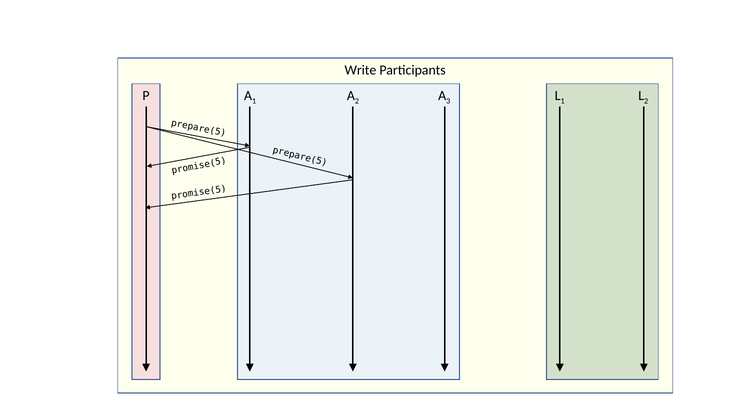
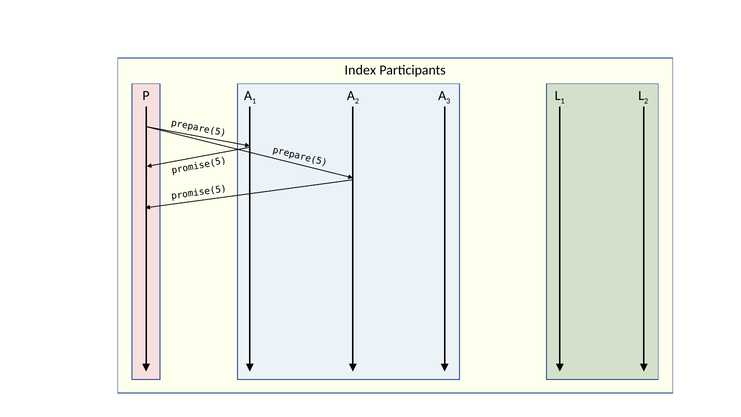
Write: Write -> Index
